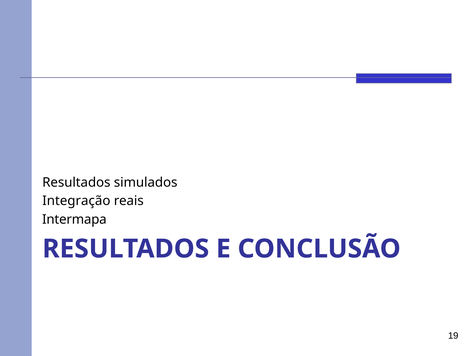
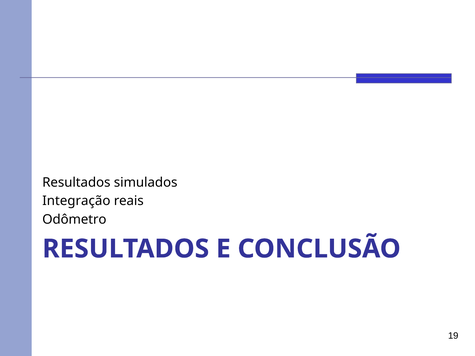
Intermapa: Intermapa -> Odômetro
